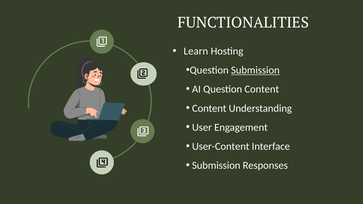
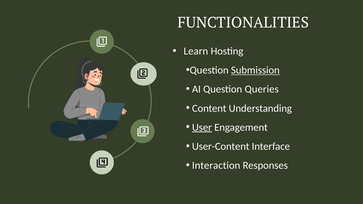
Question Content: Content -> Queries
User underline: none -> present
Submission at (216, 166): Submission -> Interaction
